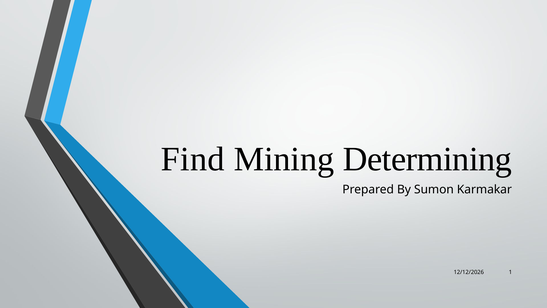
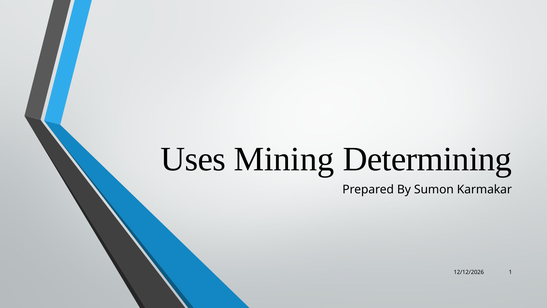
Find: Find -> Uses
